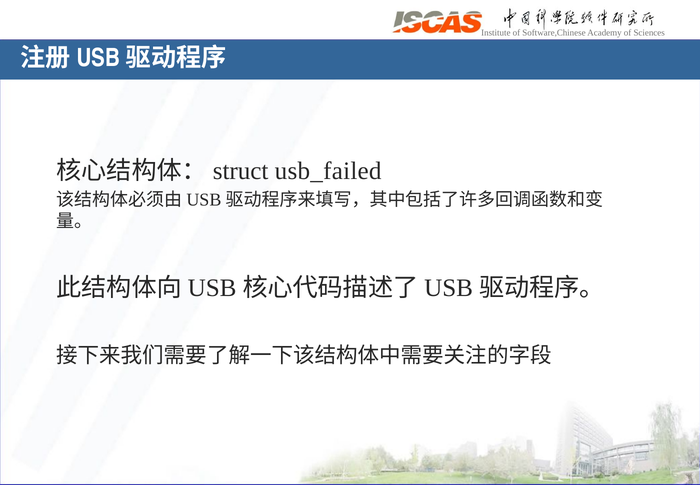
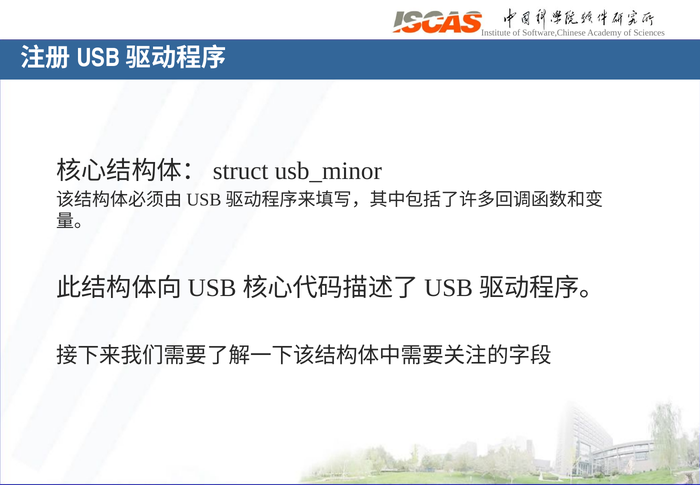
usb_failed: usb_failed -> usb_minor
